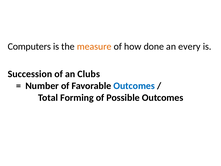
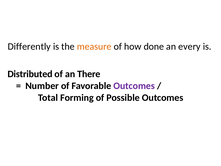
Computers: Computers -> Differently
Succession: Succession -> Distributed
Clubs: Clubs -> There
Outcomes at (134, 86) colour: blue -> purple
